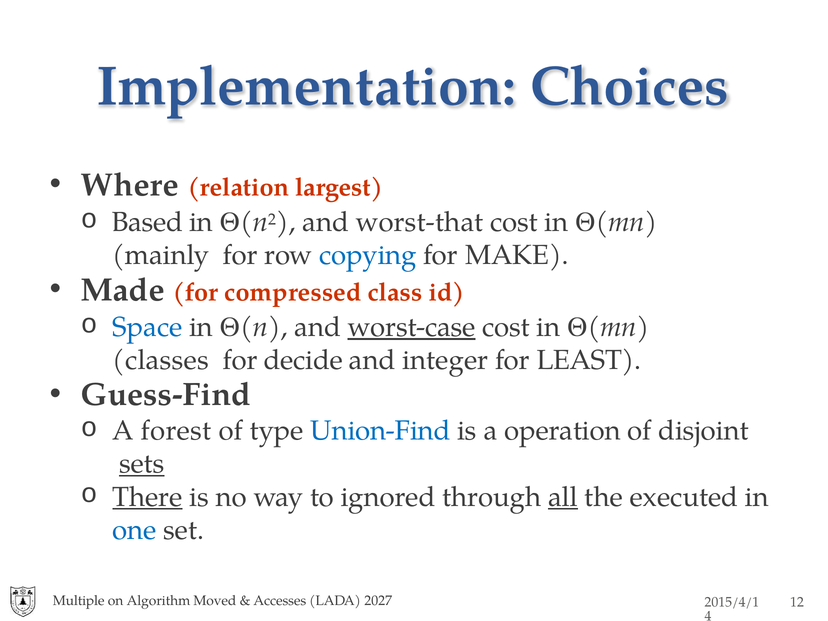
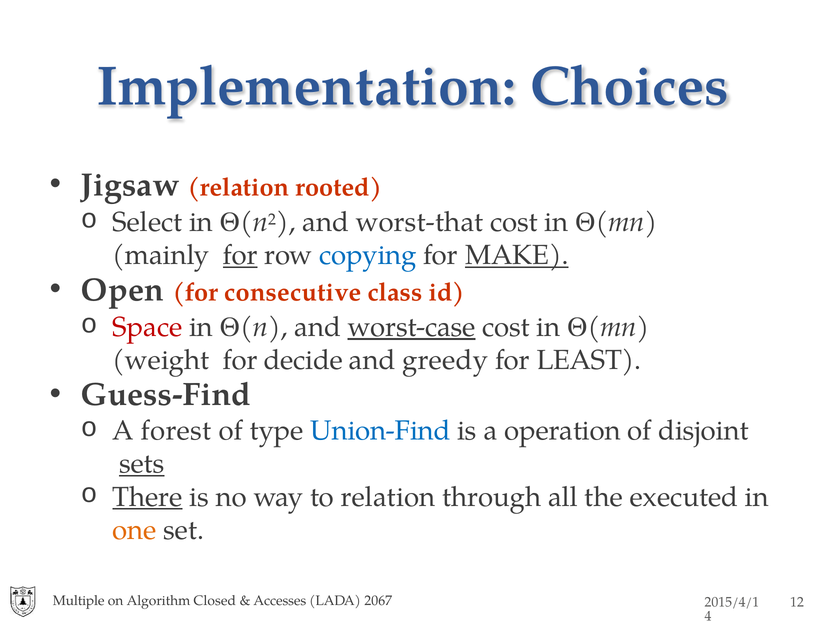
Where: Where -> Jigsaw
largest: largest -> rooted
Based: Based -> Select
for at (240, 255) underline: none -> present
MAKE underline: none -> present
Made: Made -> Open
compressed: compressed -> consecutive
Space colour: blue -> red
classes: classes -> weight
integer: integer -> greedy
to ignored: ignored -> relation
all underline: present -> none
one colour: blue -> orange
Moved: Moved -> Closed
2027: 2027 -> 2067
